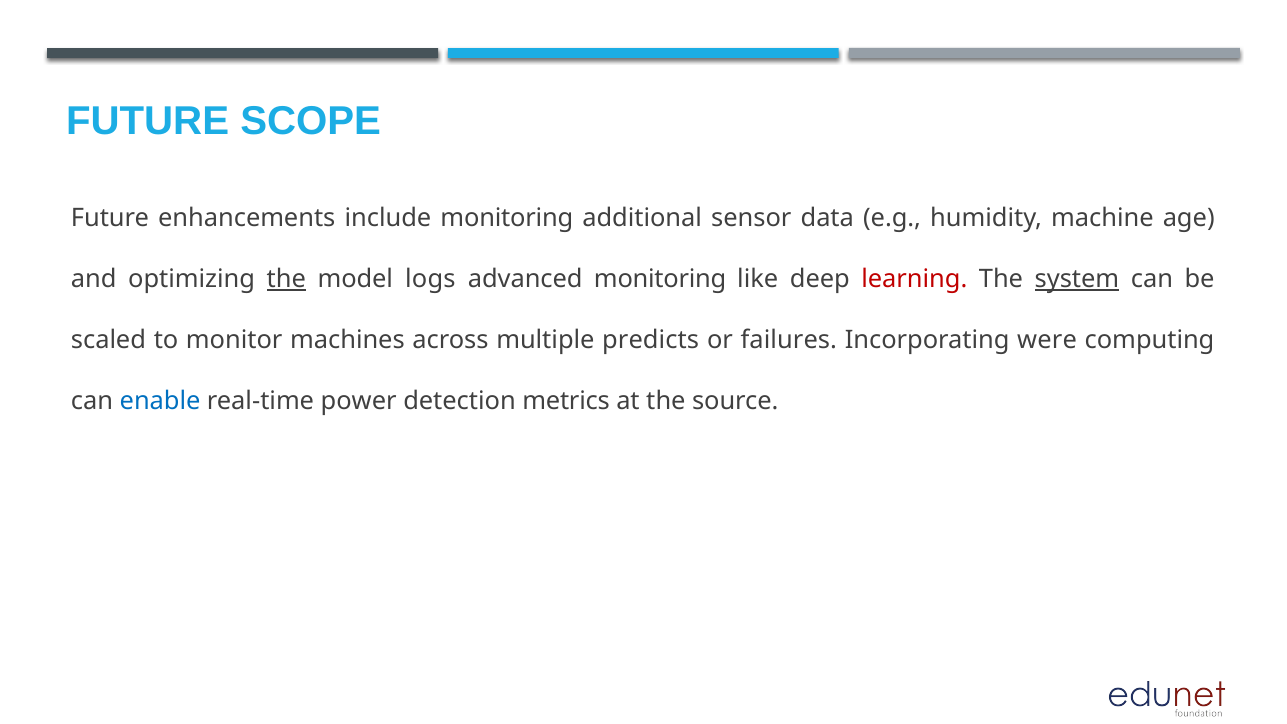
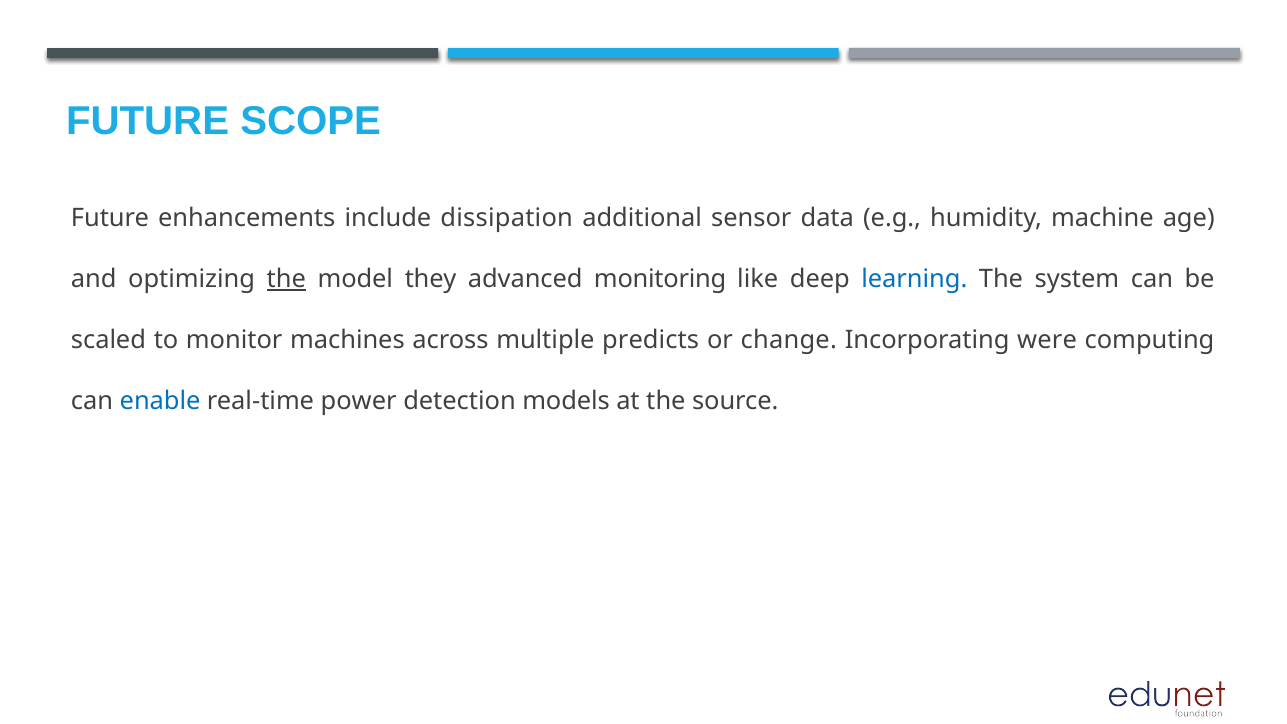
include monitoring: monitoring -> dissipation
logs: logs -> they
learning colour: red -> blue
system underline: present -> none
failures: failures -> change
metrics: metrics -> models
